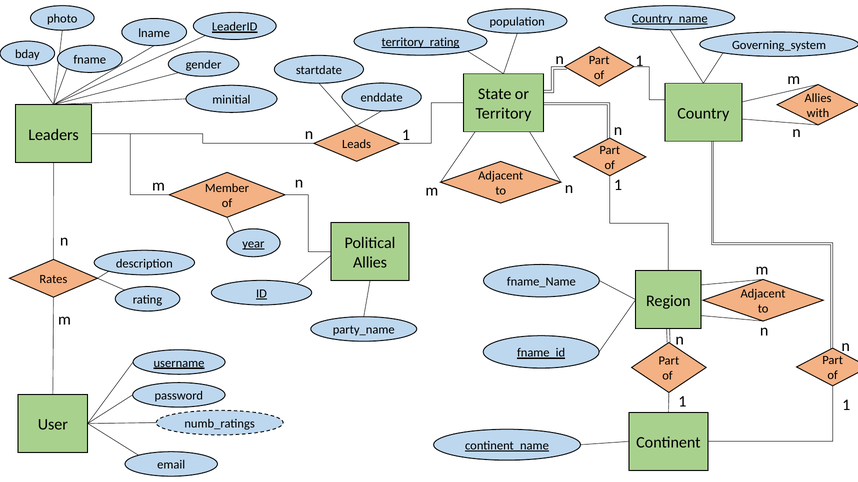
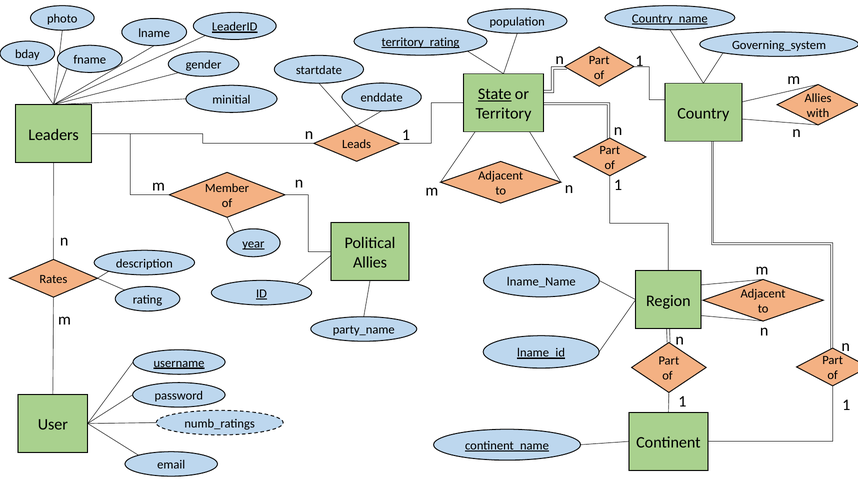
State underline: none -> present
fname_Name: fname_Name -> lname_Name
fname_id: fname_id -> lname_id
